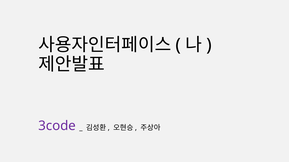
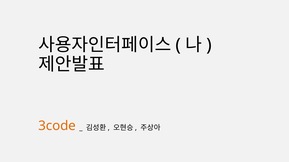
3code colour: purple -> orange
